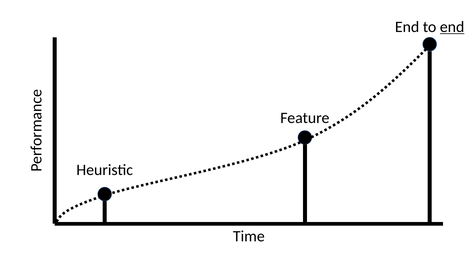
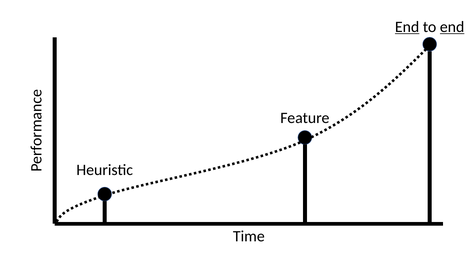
End at (407, 27) underline: none -> present
